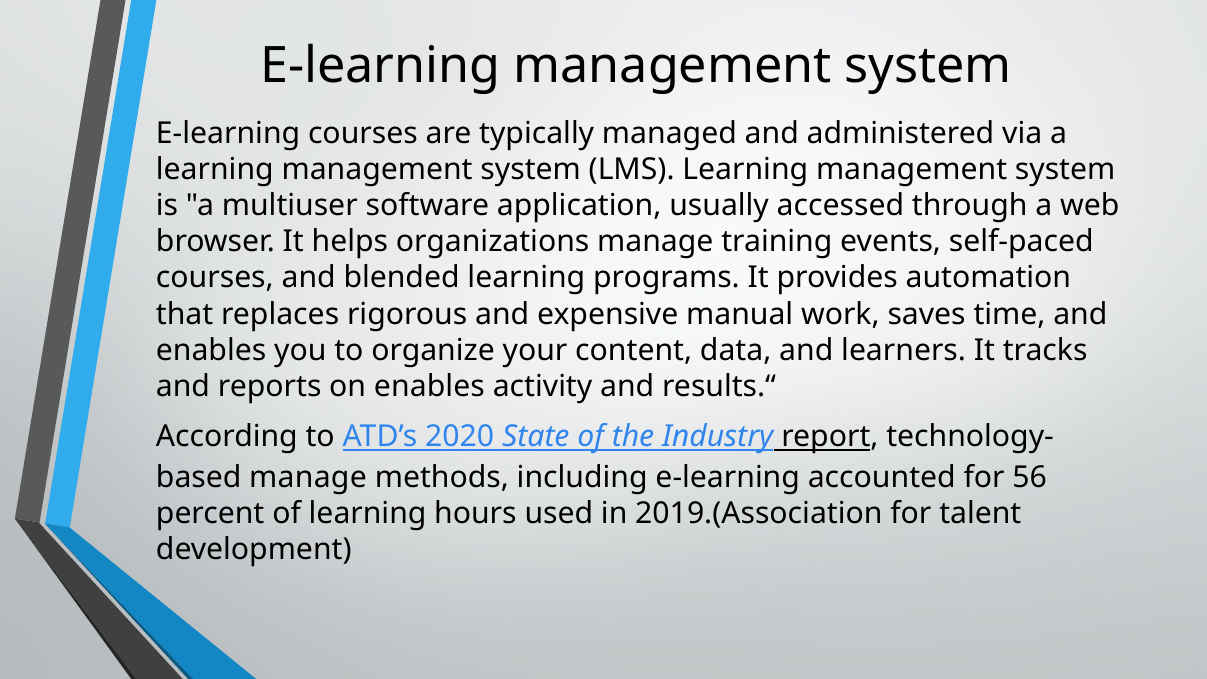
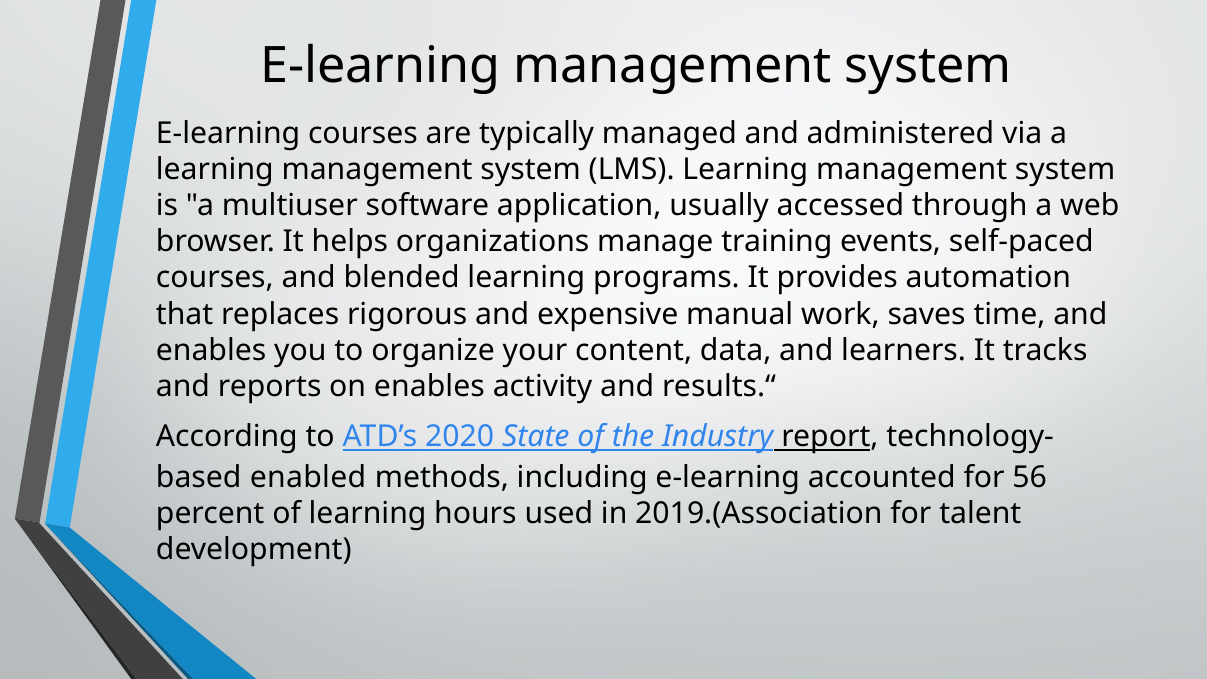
manage at (308, 478): manage -> enabled
